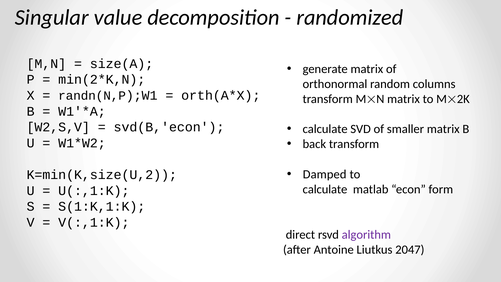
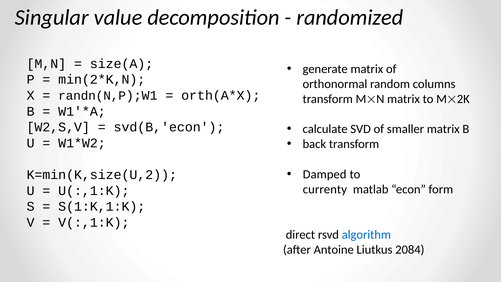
calculate at (325, 189): calculate -> currenty
algorithm colour: purple -> blue
2047: 2047 -> 2084
